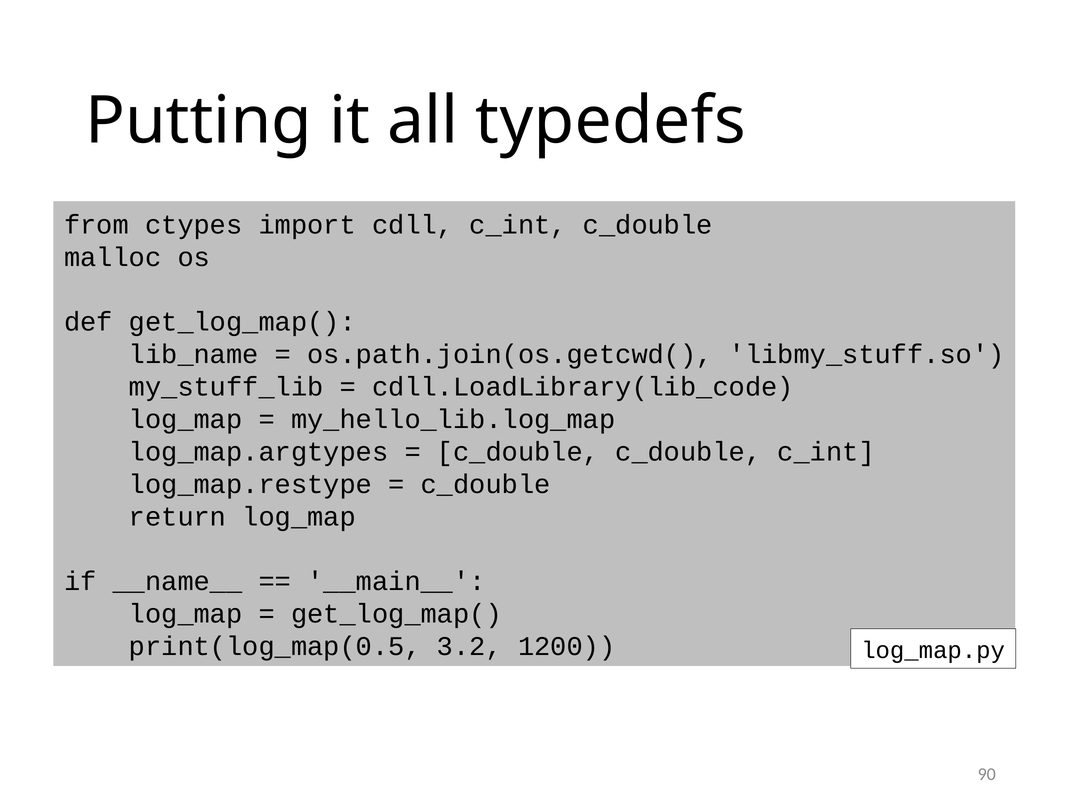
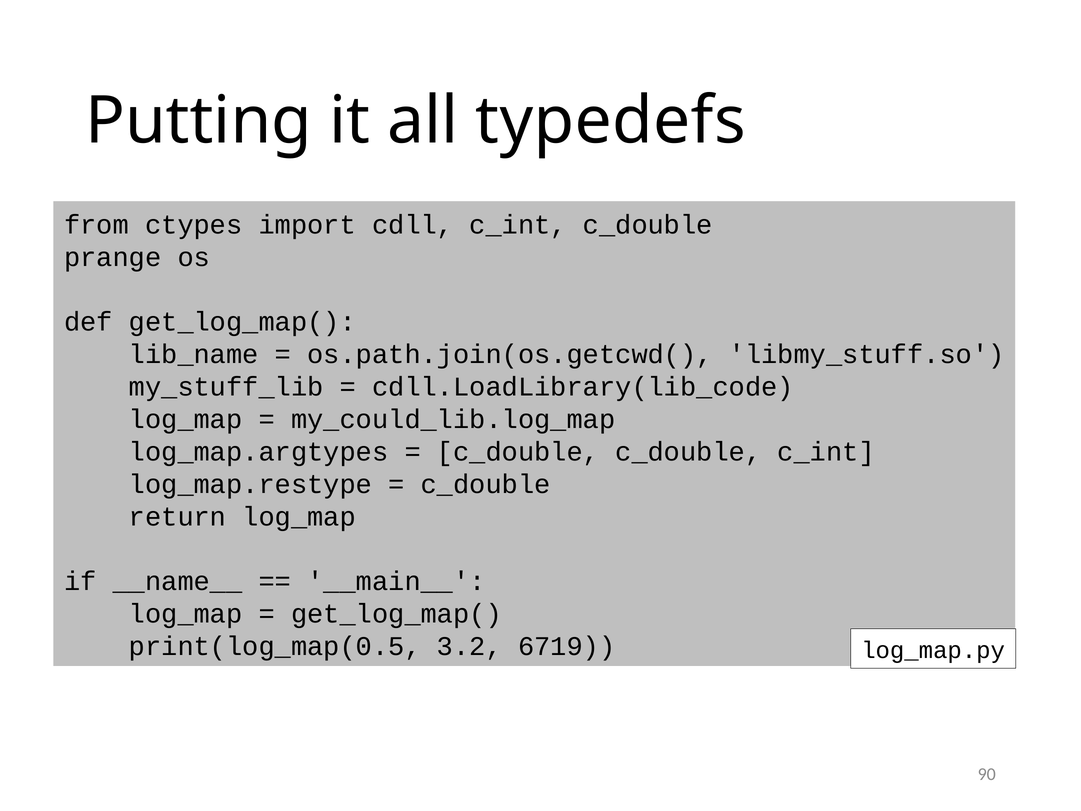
malloc: malloc -> prange
my_hello_lib.log_map: my_hello_lib.log_map -> my_could_lib.log_map
1200: 1200 -> 6719
